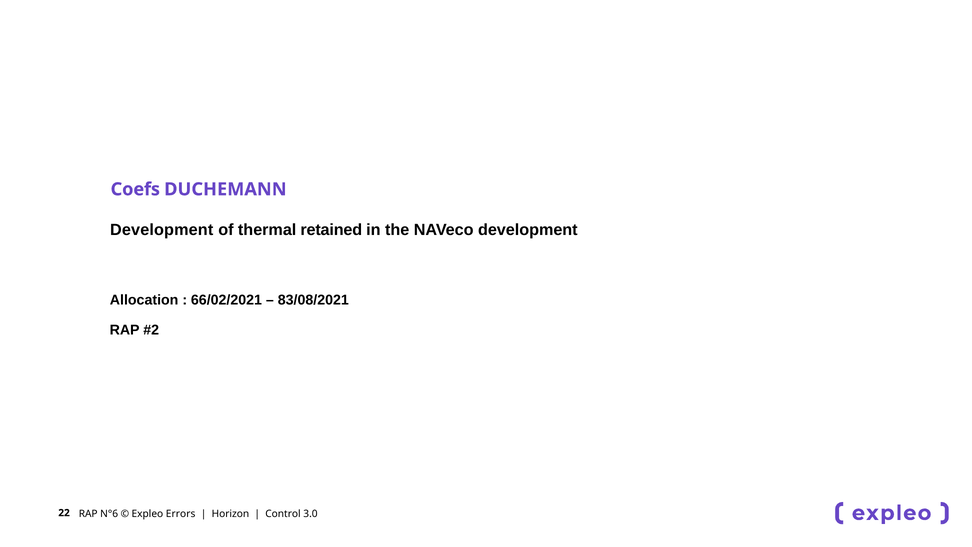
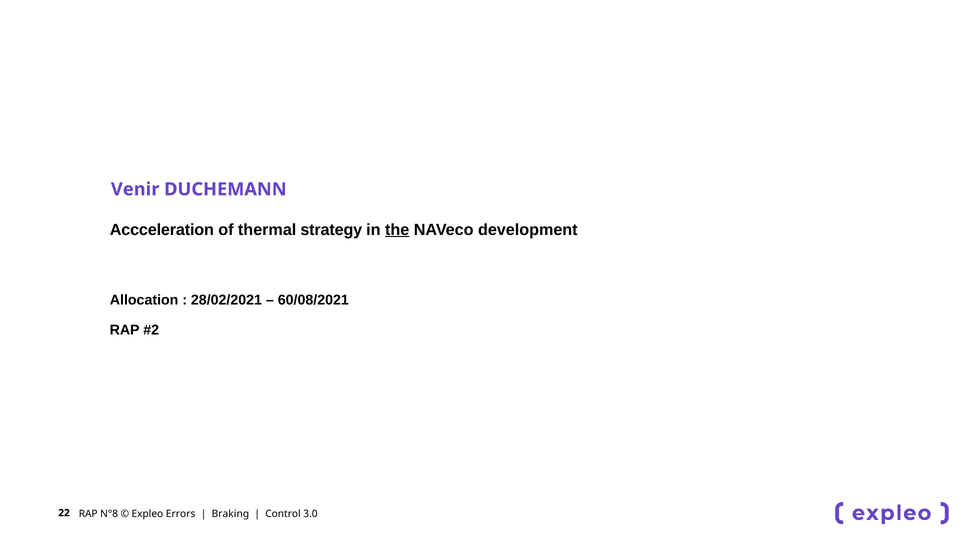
Coefs: Coefs -> Venir
Development at (162, 230): Development -> Accceleration
retained: retained -> strategy
the underline: none -> present
66/02/2021: 66/02/2021 -> 28/02/2021
83/08/2021: 83/08/2021 -> 60/08/2021
N°6: N°6 -> N°8
Horizon: Horizon -> Braking
